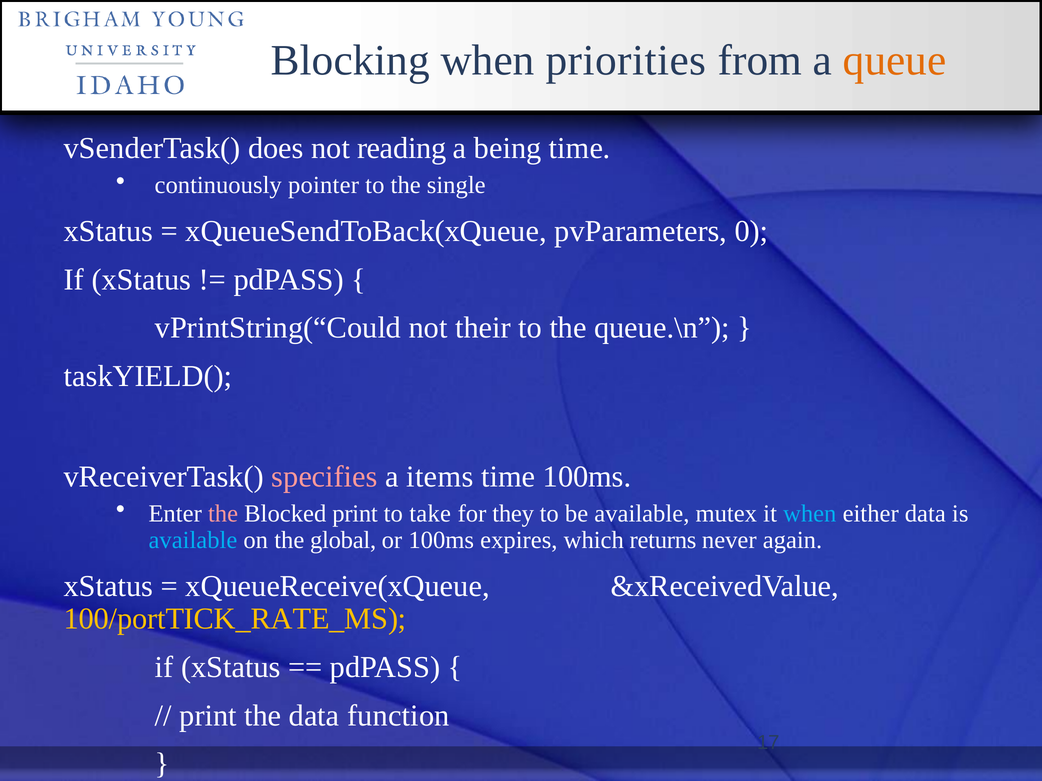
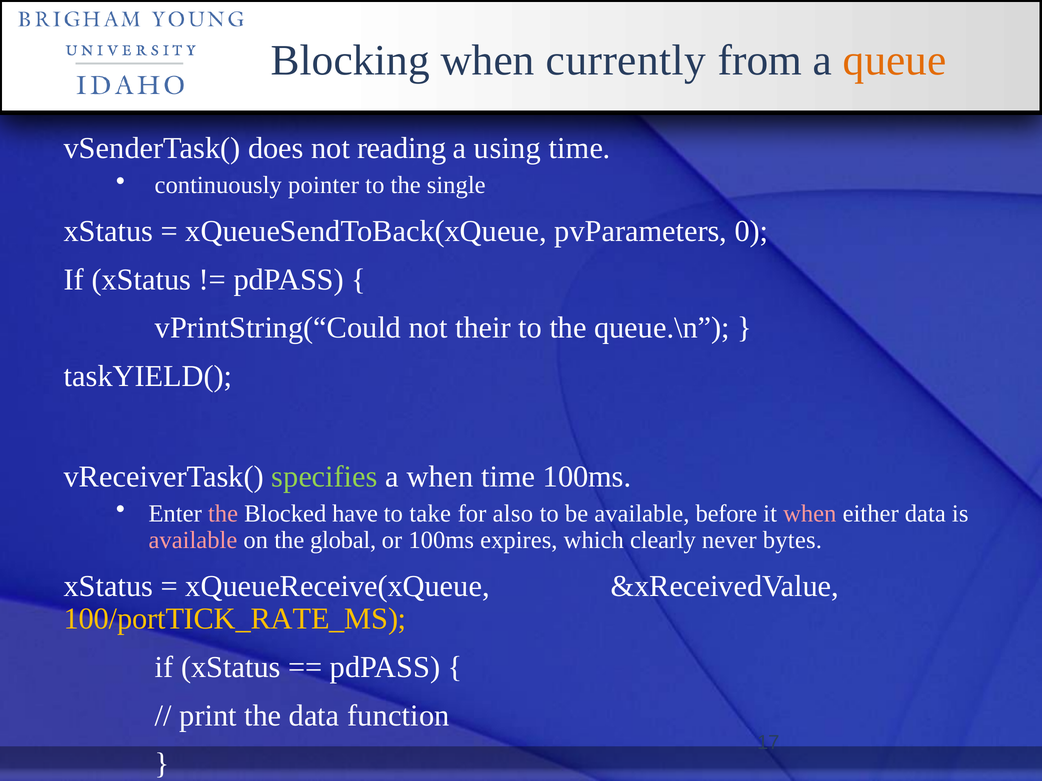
priorities: priorities -> currently
being: being -> using
specifies colour: pink -> light green
a items: items -> when
Blocked print: print -> have
they: they -> also
mutex: mutex -> before
when at (810, 514) colour: light blue -> pink
available at (193, 540) colour: light blue -> pink
returns: returns -> clearly
again: again -> bytes
